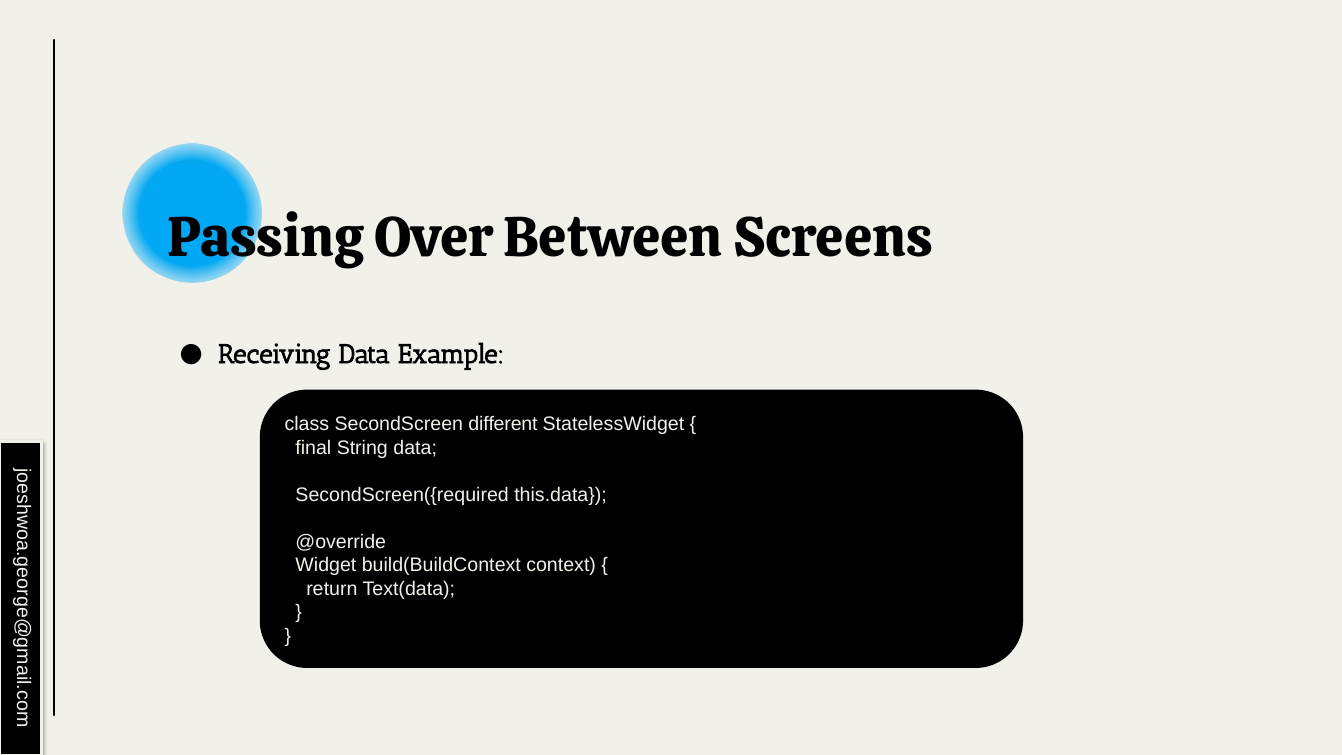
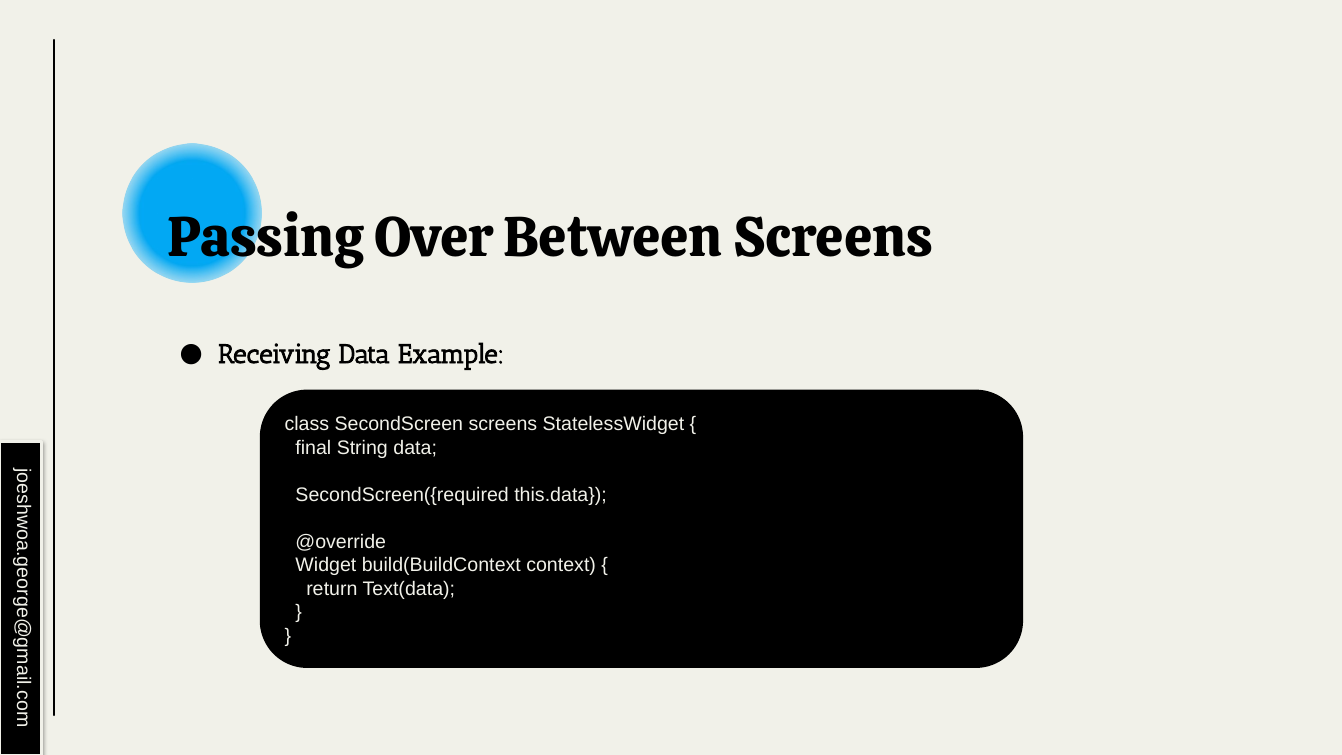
SecondScreen different: different -> screens
